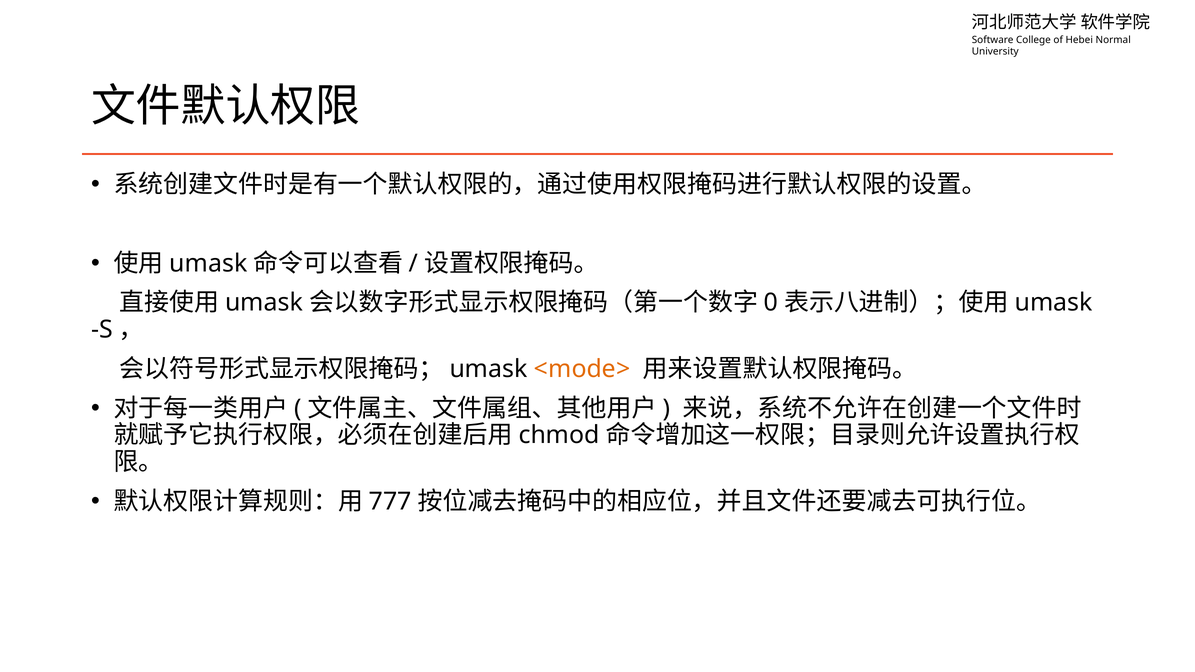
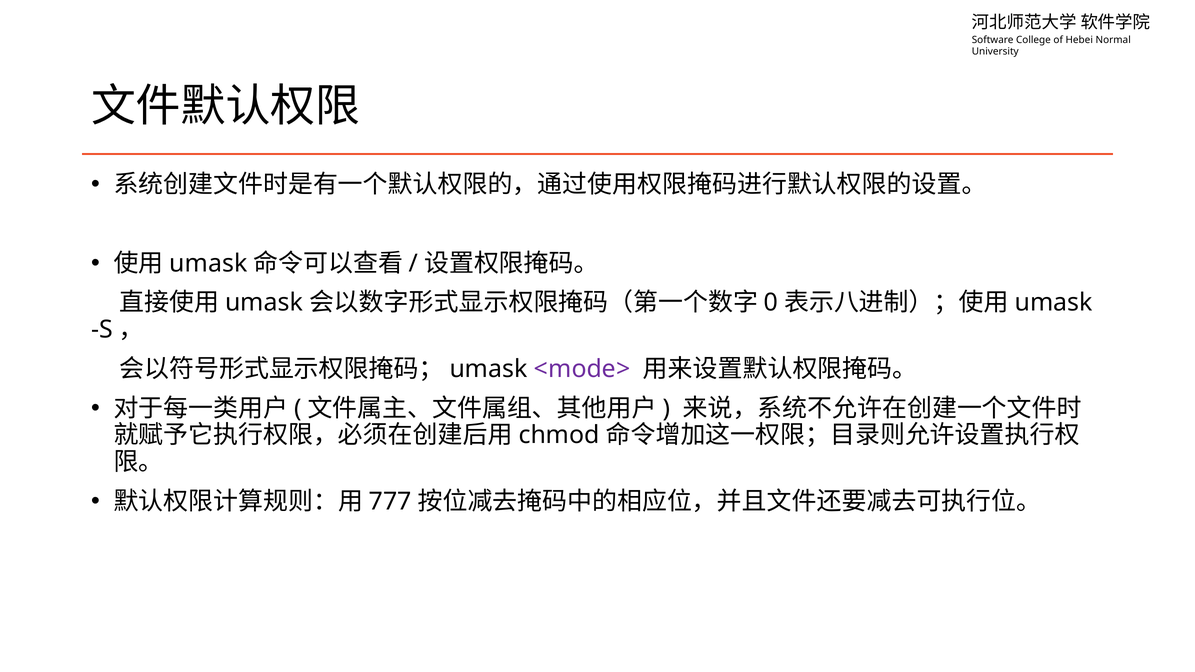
<mode> colour: orange -> purple
